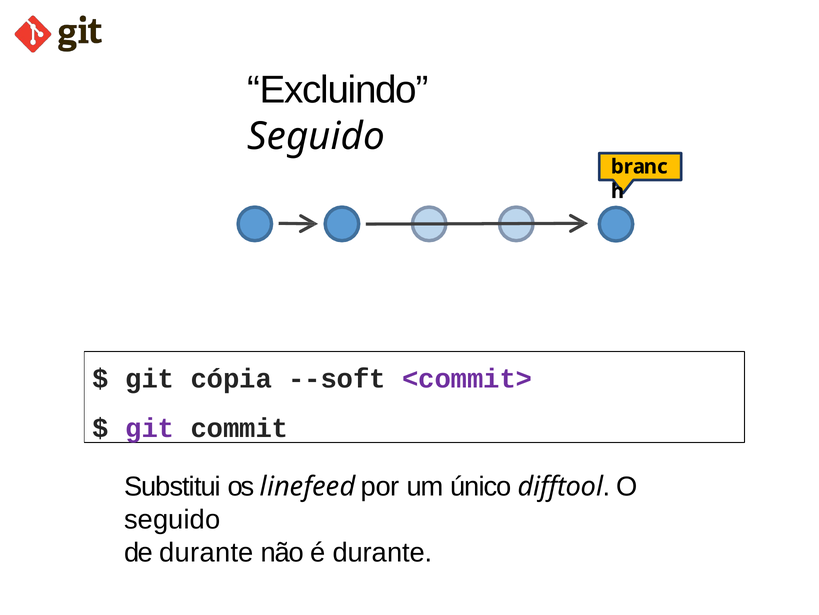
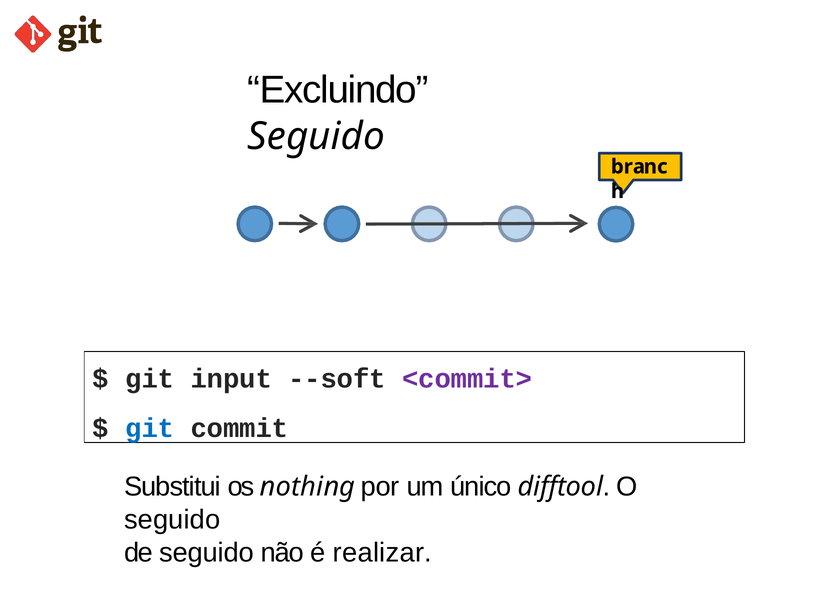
cópia: cópia -> input
git at (150, 428) colour: purple -> blue
linefeed: linefeed -> nothing
de durante: durante -> seguido
é durante: durante -> realizar
